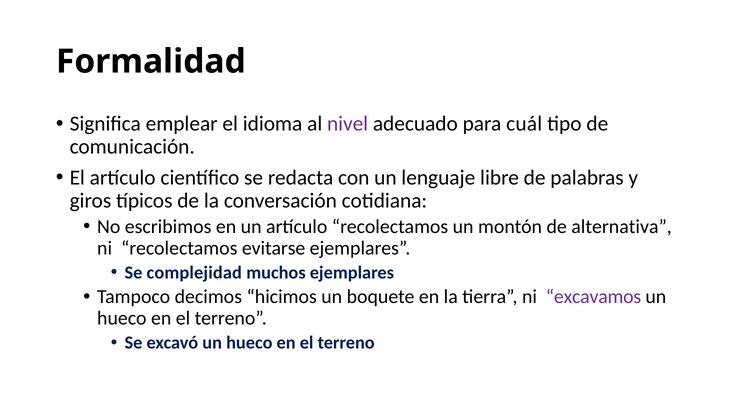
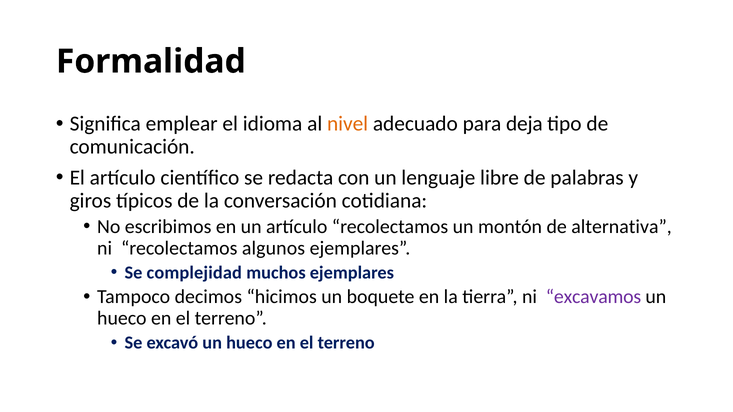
nivel colour: purple -> orange
cuál: cuál -> deja
evitarse: evitarse -> algunos
